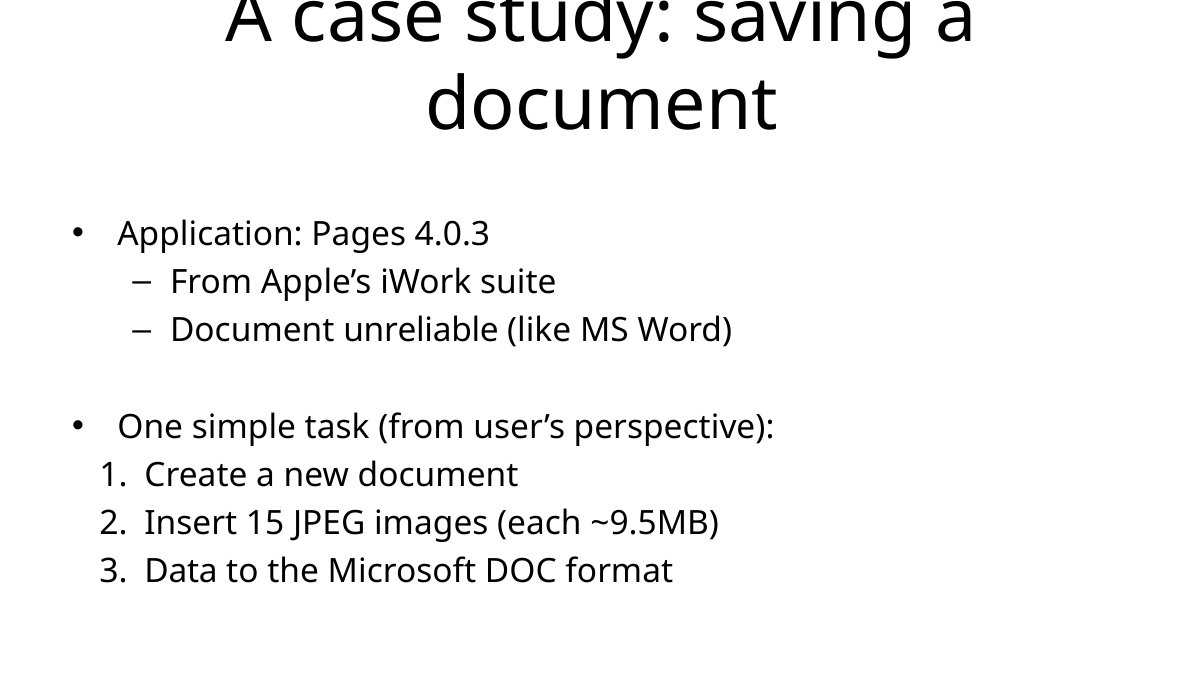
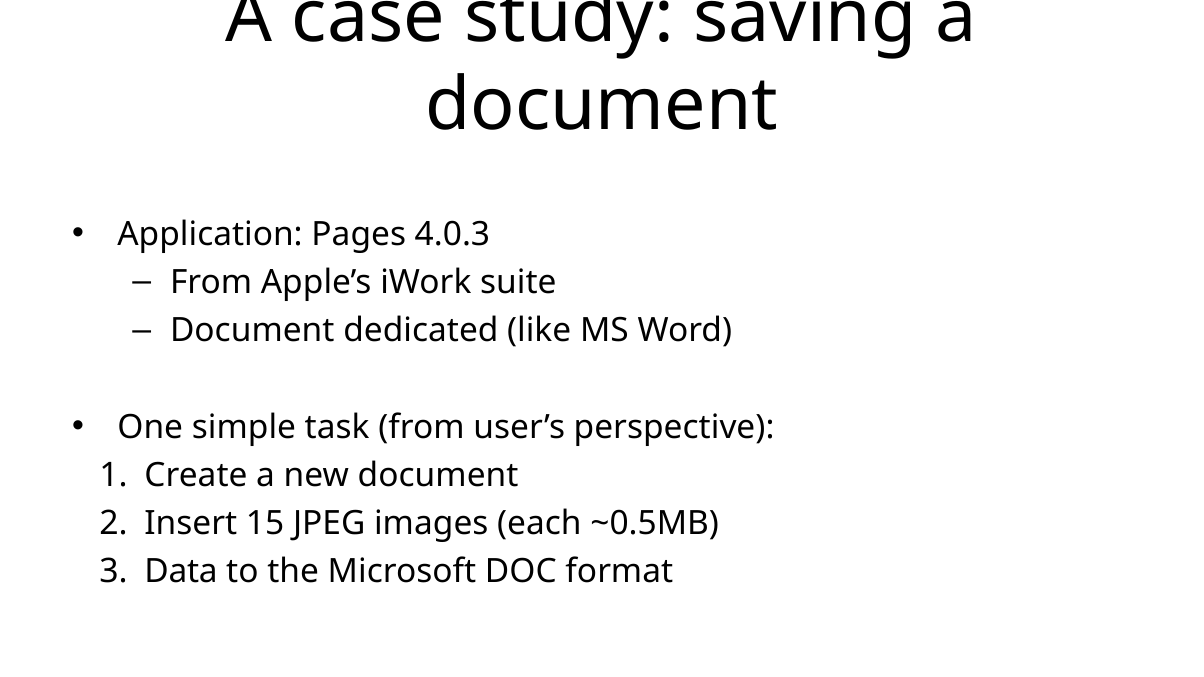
unreliable: unreliable -> dedicated
~9.5MB: ~9.5MB -> ~0.5MB
